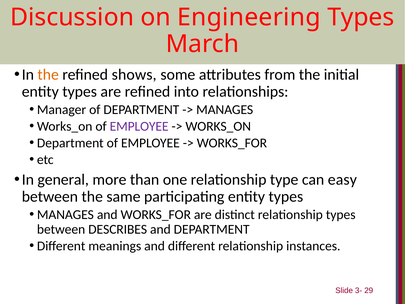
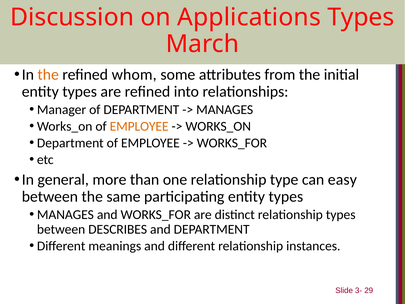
Engineering: Engineering -> Applications
shows: shows -> whom
EMPLOYEE at (139, 126) colour: purple -> orange
